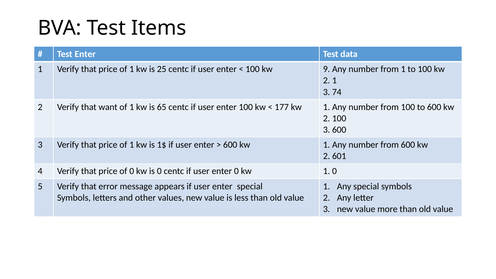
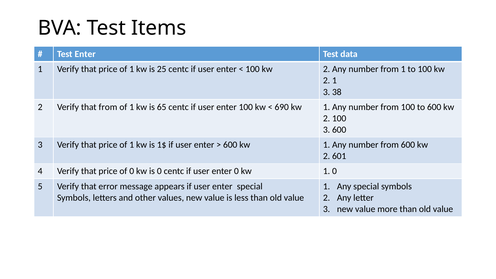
9 at (327, 69): 9 -> 2
74: 74 -> 38
that want: want -> from
177: 177 -> 690
